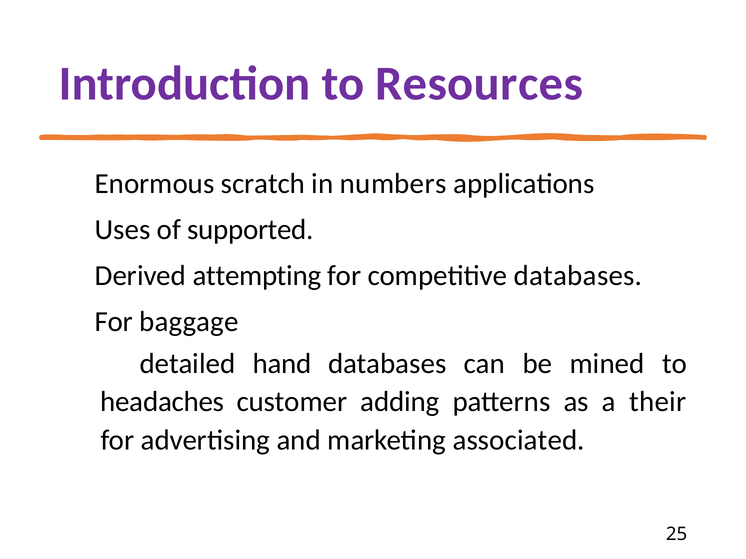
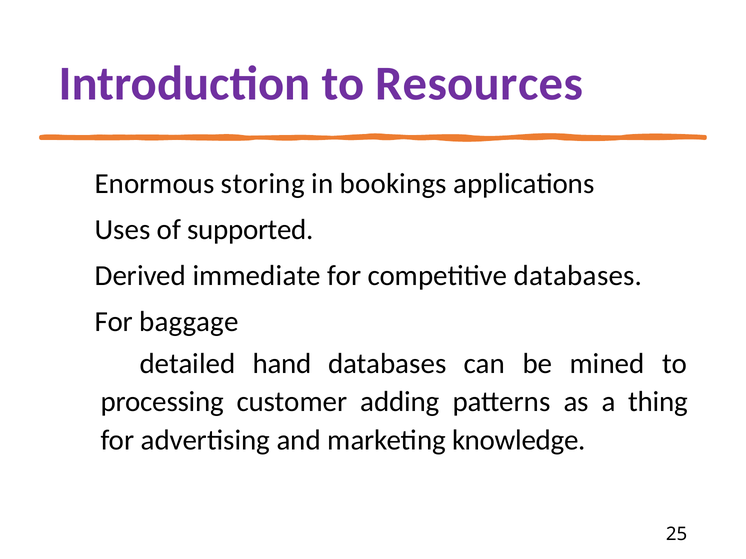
scratch: scratch -> storing
numbers: numbers -> bookings
attempting: attempting -> immediate
headaches: headaches -> processing
their: their -> thing
associated: associated -> knowledge
